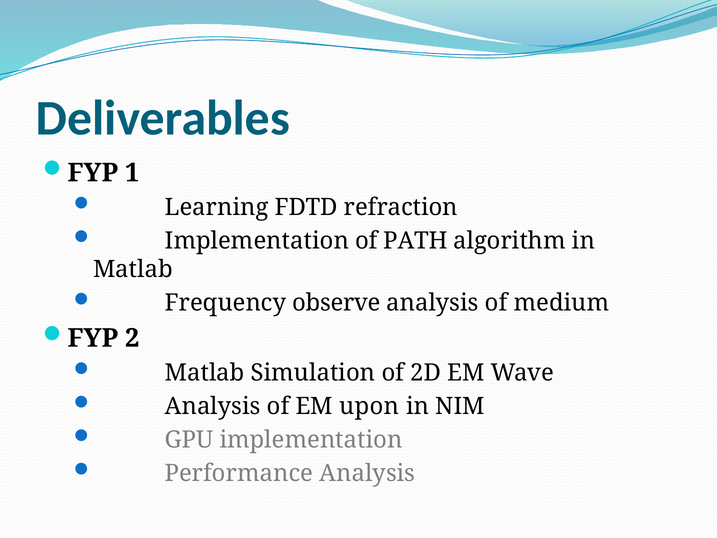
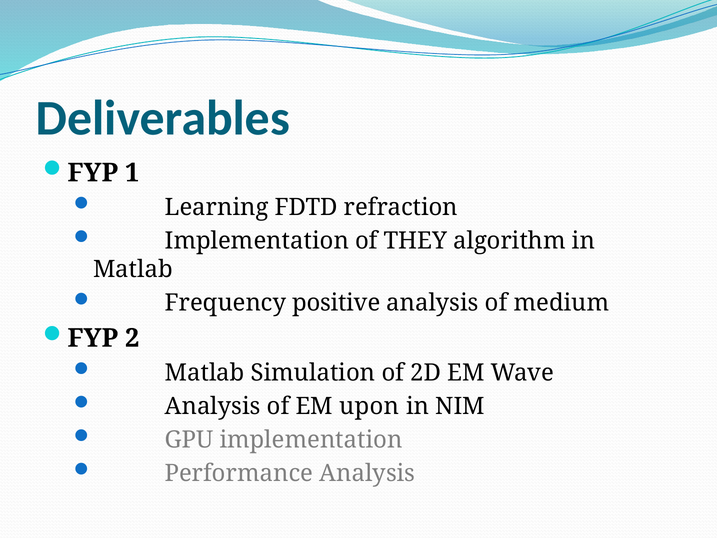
PATH: PATH -> THEY
observe: observe -> positive
